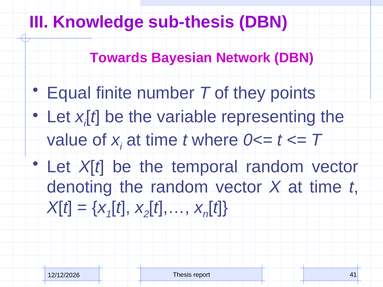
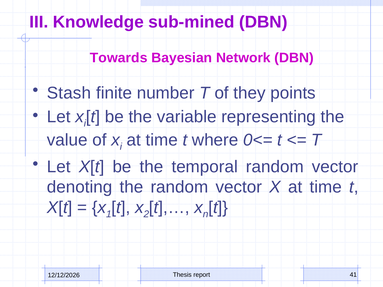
sub-thesis: sub-thesis -> sub-mined
Equal: Equal -> Stash
